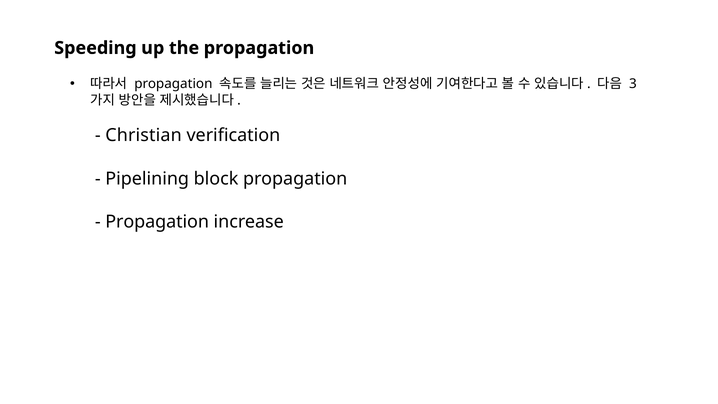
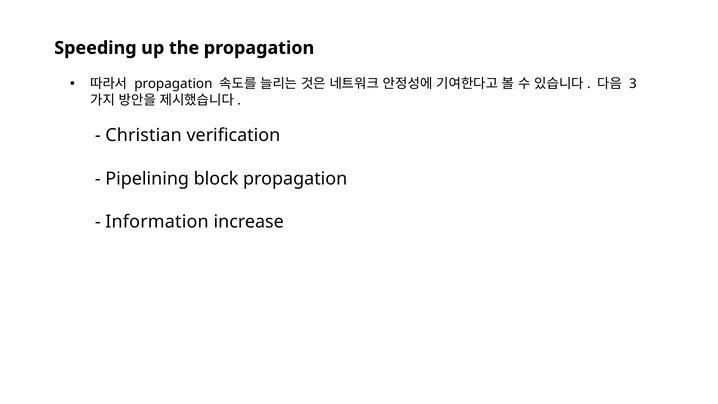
Propagation at (157, 222): Propagation -> Information
